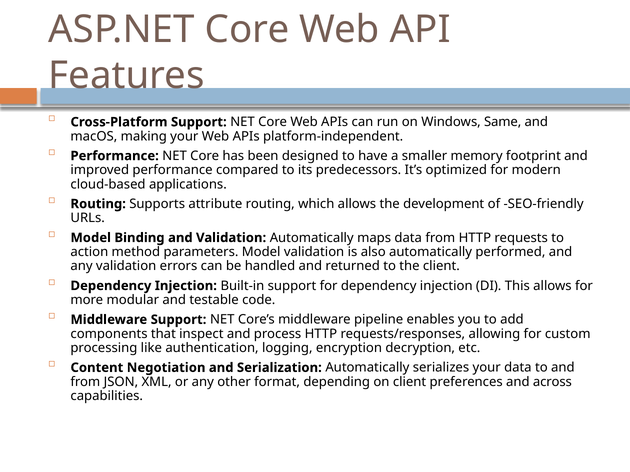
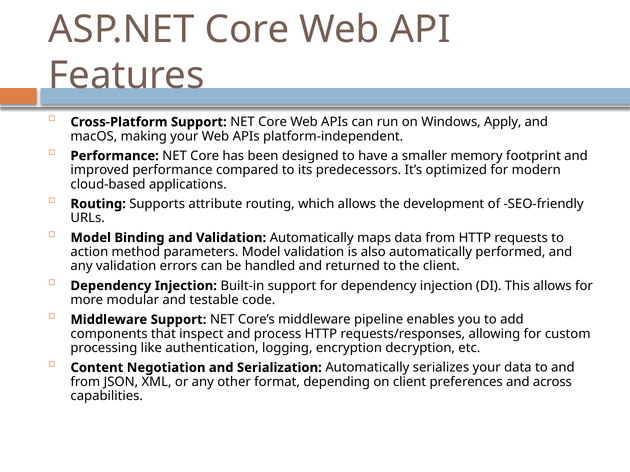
Same: Same -> Apply
